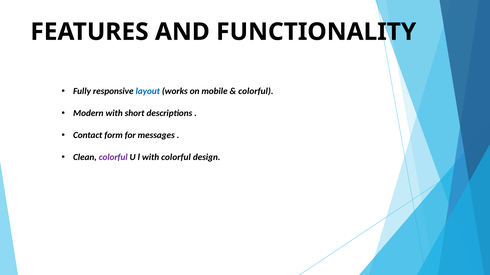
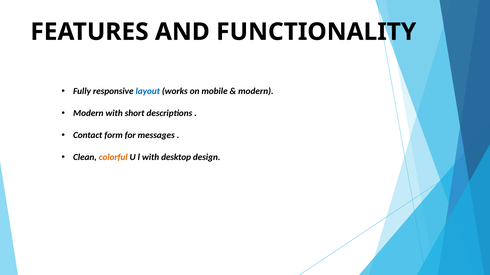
colorful at (256, 91): colorful -> modern
colorful at (113, 158) colour: purple -> orange
with colorful: colorful -> desktop
